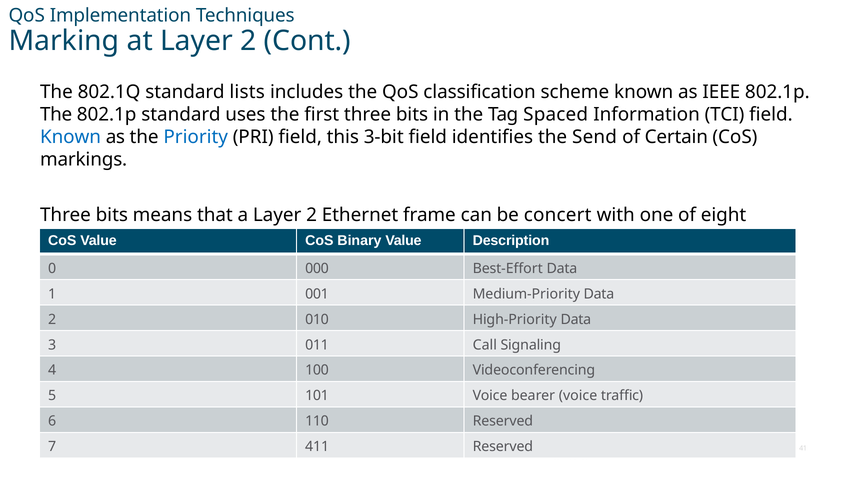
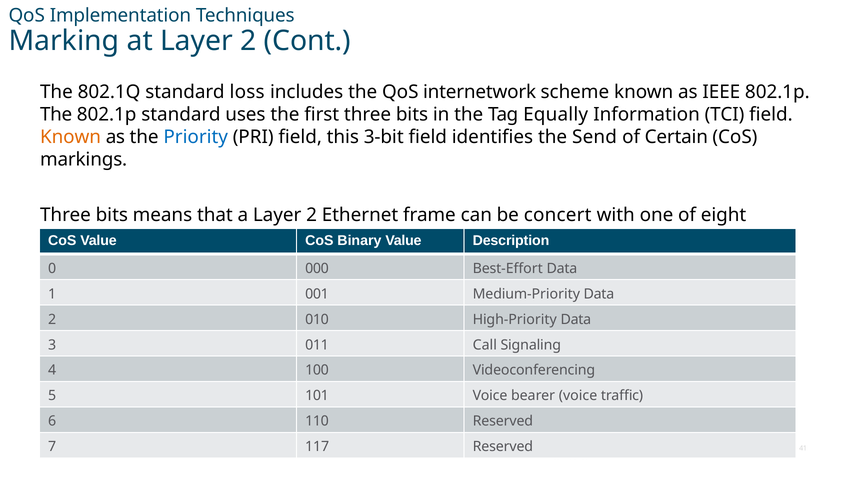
lists: lists -> loss
classification: classification -> internetwork
Spaced: Spaced -> Equally
Known at (71, 137) colour: blue -> orange
411: 411 -> 117
